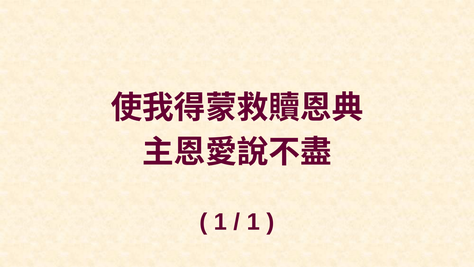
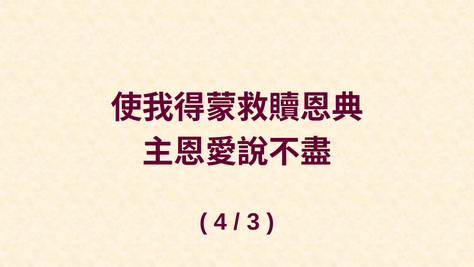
1 at (221, 222): 1 -> 4
1 at (253, 222): 1 -> 3
